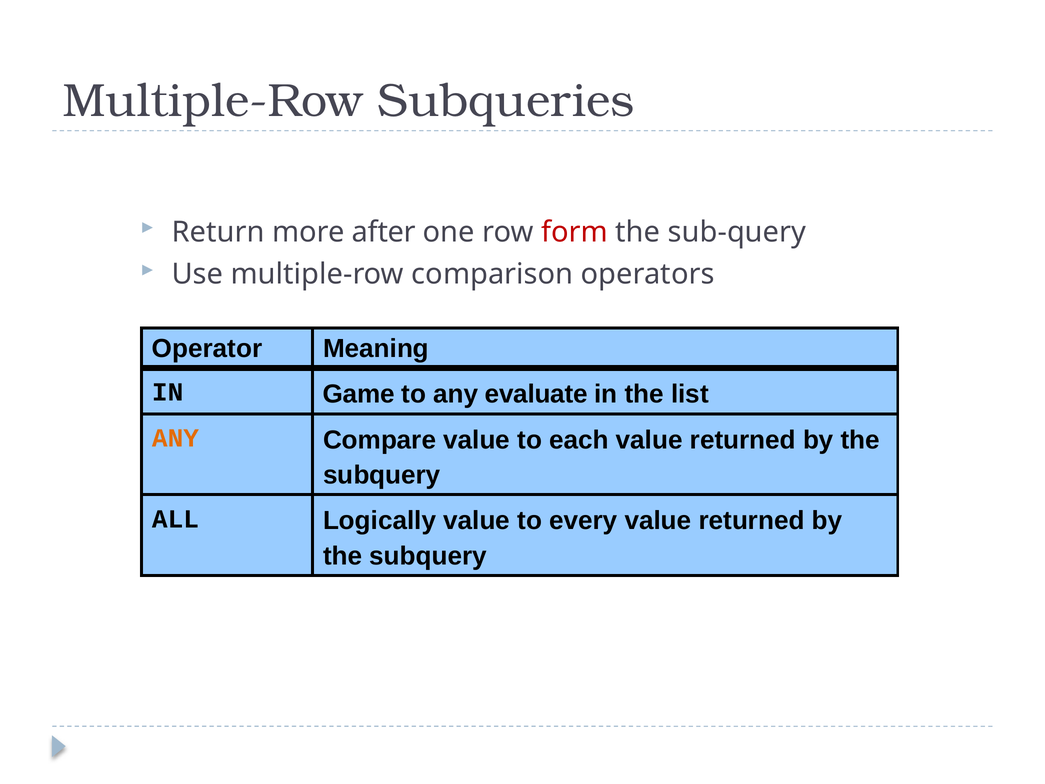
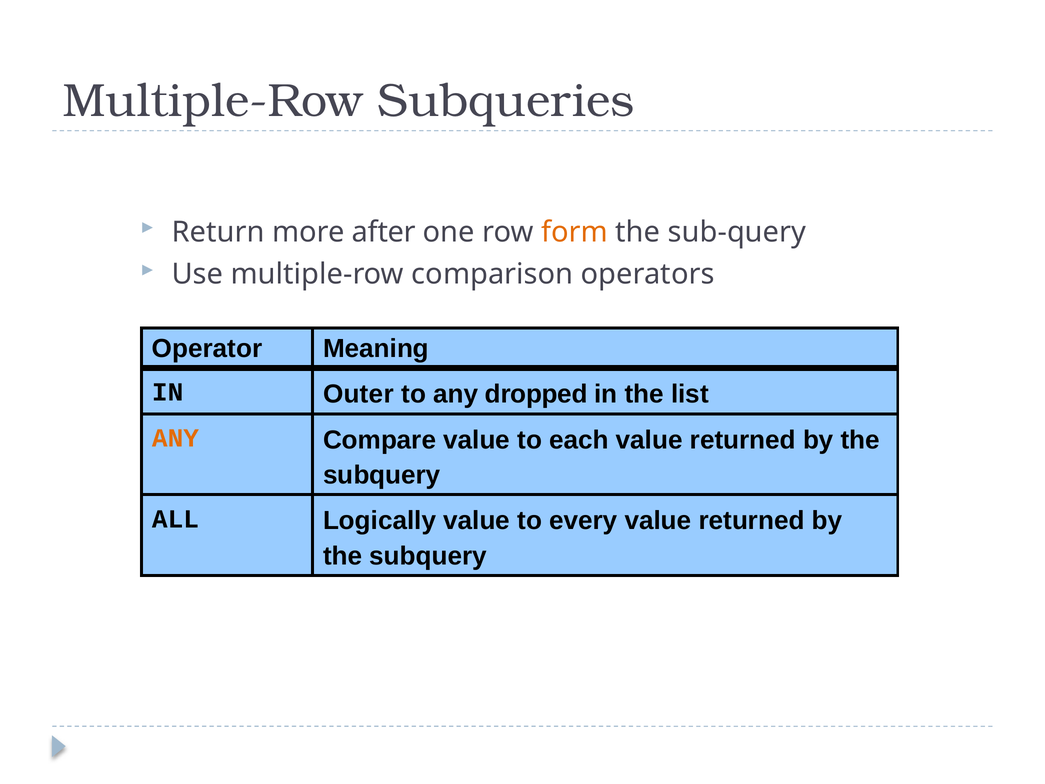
form colour: red -> orange
Game: Game -> Outer
evaluate: evaluate -> dropped
